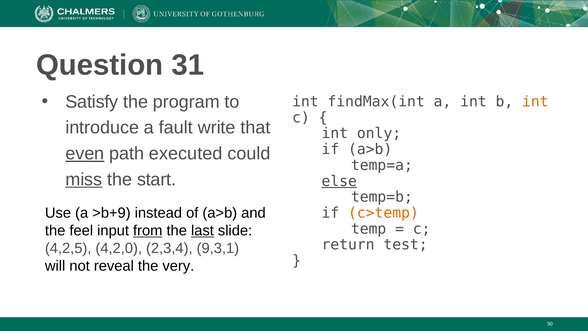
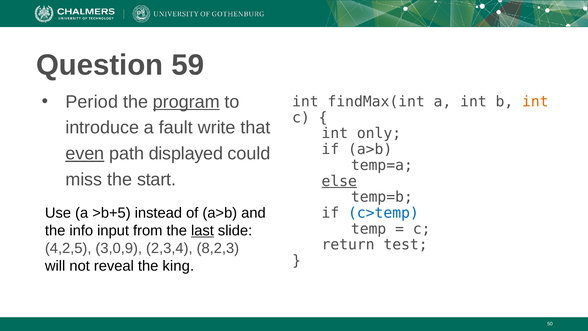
31: 31 -> 59
Satisfy: Satisfy -> Period
program underline: none -> present
executed: executed -> displayed
miss underline: present -> none
>b+9: >b+9 -> >b+5
c>temp colour: orange -> blue
feel: feel -> info
from underline: present -> none
4,2,0: 4,2,0 -> 3,0,9
9,3,1: 9,3,1 -> 8,2,3
very: very -> king
